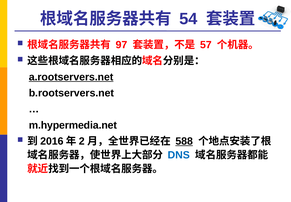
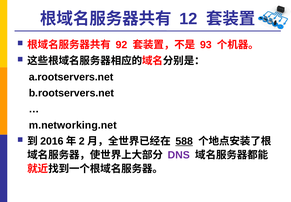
54: 54 -> 12
97: 97 -> 92
57: 57 -> 93
a.rootservers.net underline: present -> none
m.hypermedia.net: m.hypermedia.net -> m.networking.net
DNS colour: blue -> purple
